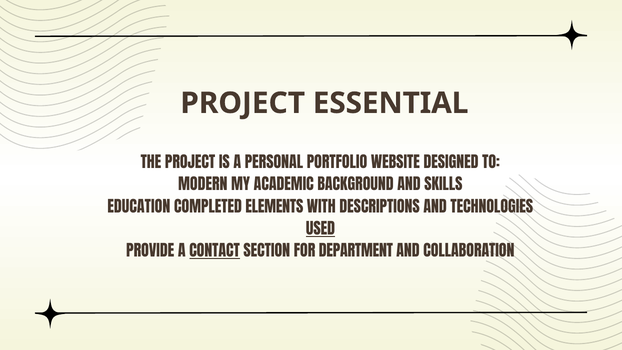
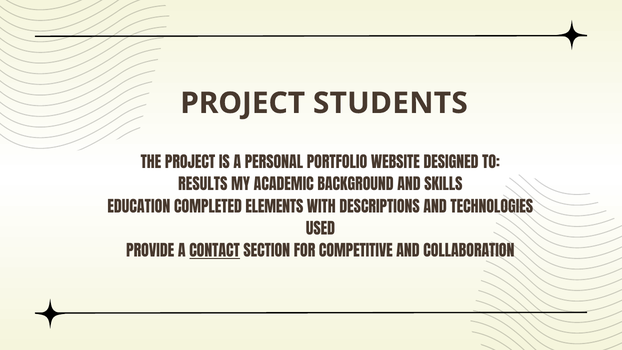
ESSENTIAL: ESSENTIAL -> STUDENTS
MODERN: MODERN -> RESULTS
USED underline: present -> none
DEPARTMENT: DEPARTMENT -> COMPETITIVE
